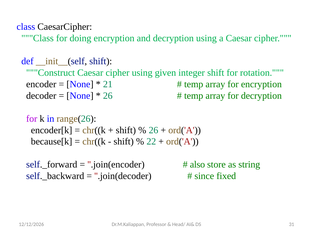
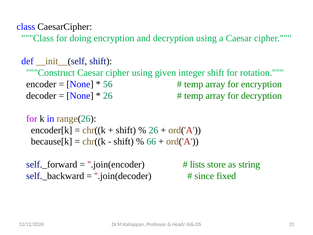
21: 21 -> 56
22: 22 -> 66
also: also -> lists
